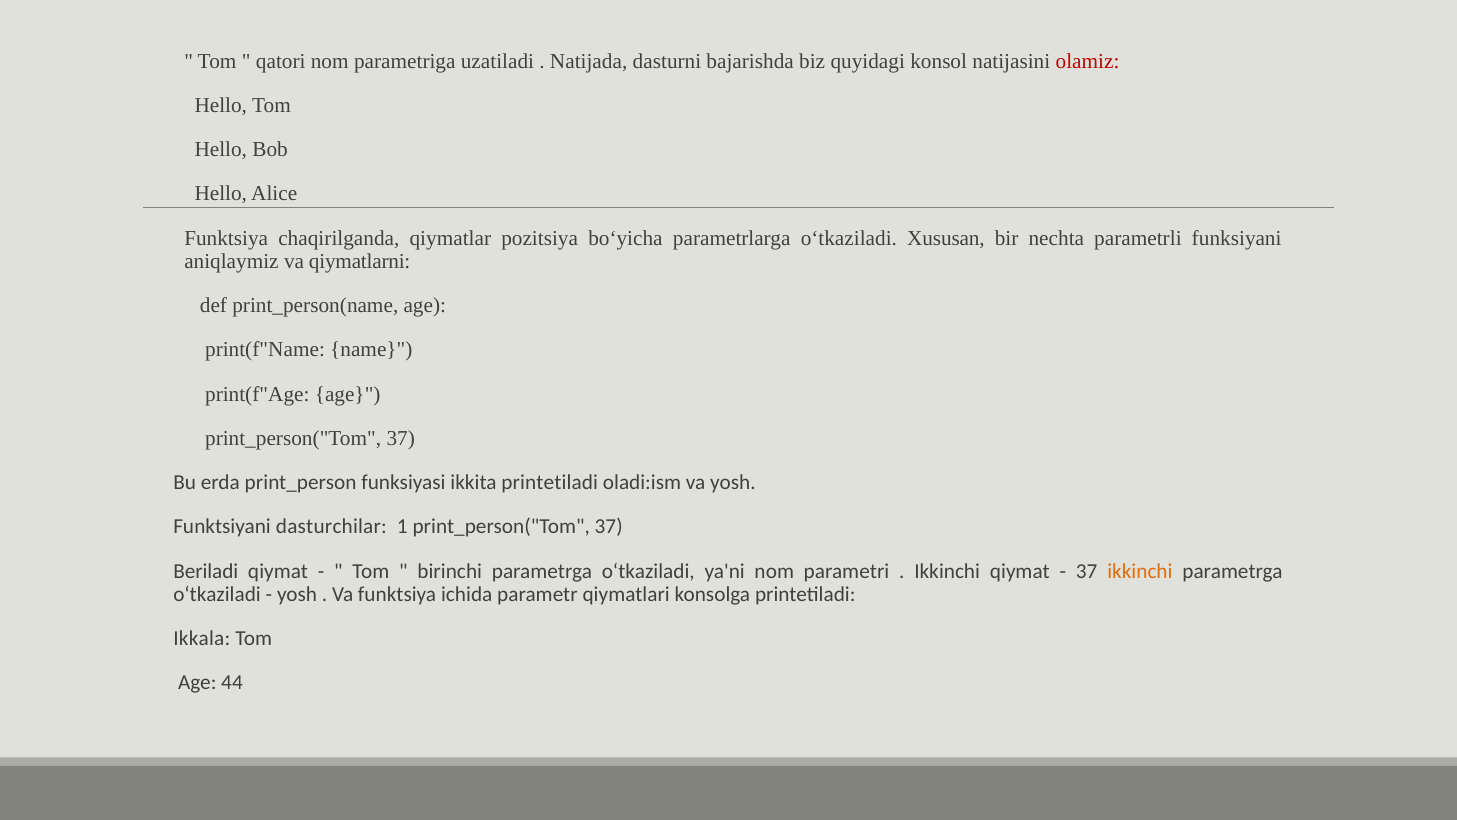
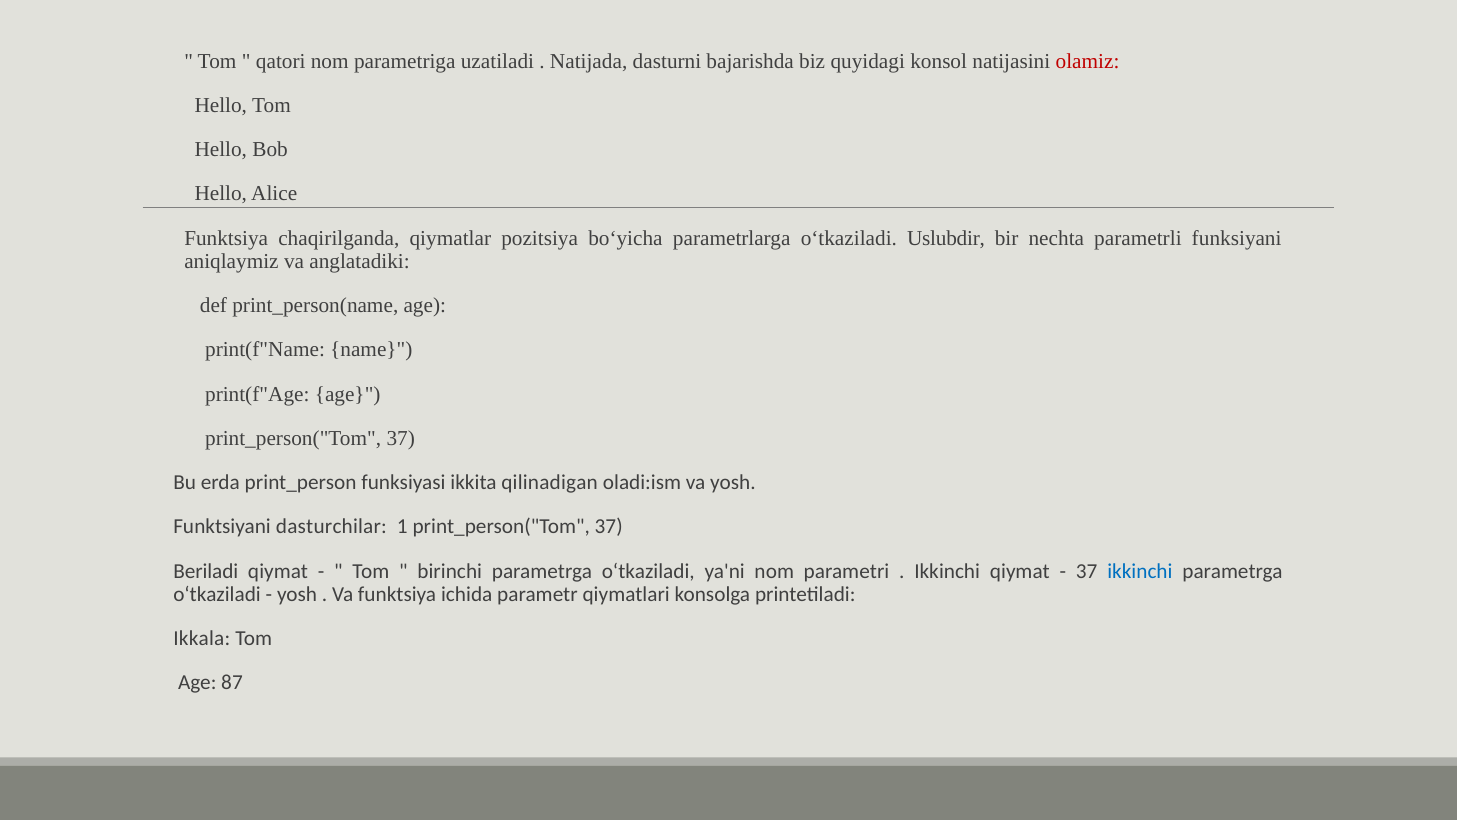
Xususan: Xususan -> Uslubdir
qiymatlarni: qiymatlarni -> anglatadiki
ikkita printetiladi: printetiladi -> qilinadigan
ikkinchi at (1140, 571) colour: orange -> blue
44: 44 -> 87
